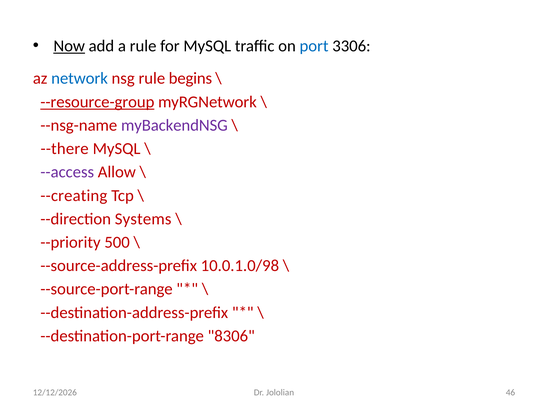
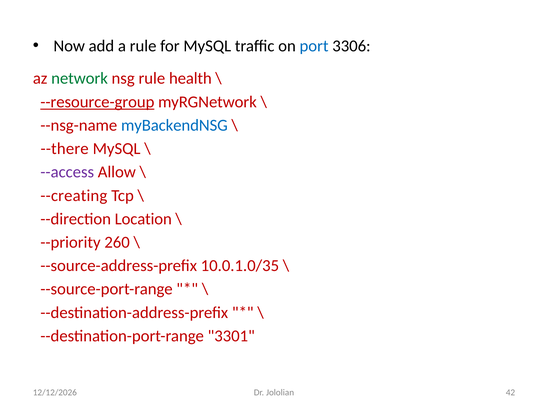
Now underline: present -> none
network colour: blue -> green
begins: begins -> health
myBackendNSG colour: purple -> blue
Systems: Systems -> Location
500: 500 -> 260
10.0.1.0/98: 10.0.1.0/98 -> 10.0.1.0/35
8306: 8306 -> 3301
46: 46 -> 42
